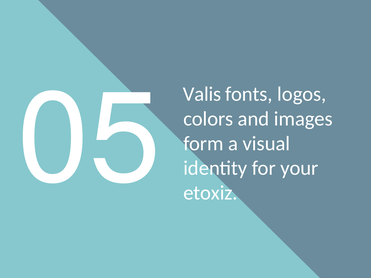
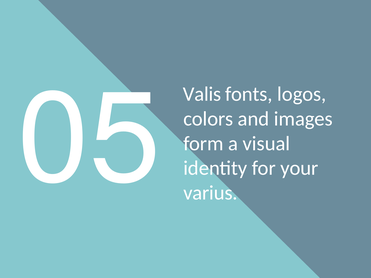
etoxiz: etoxiz -> varius
